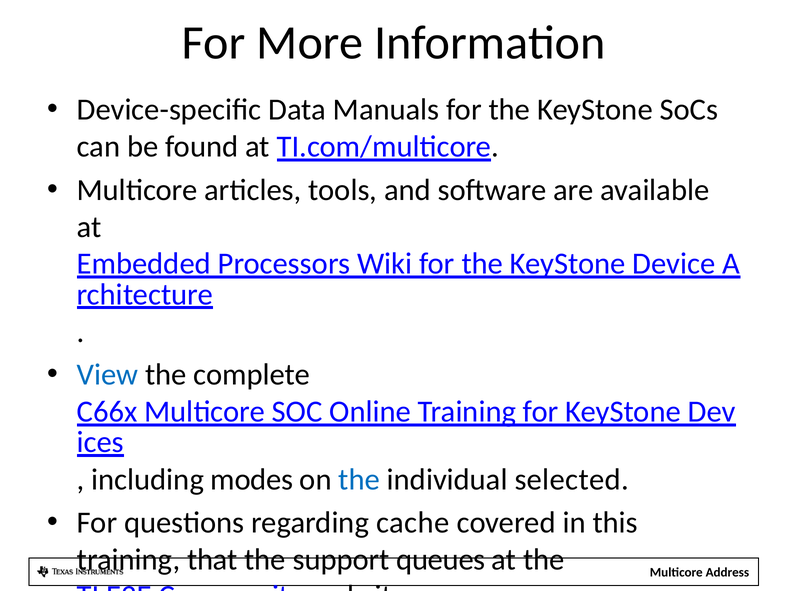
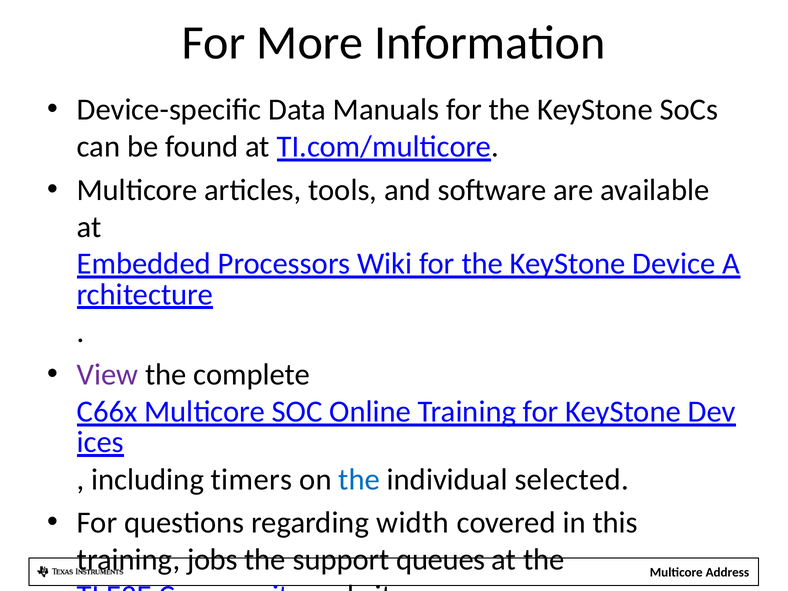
View colour: blue -> purple
modes: modes -> timers
cache: cache -> width
that: that -> jobs
